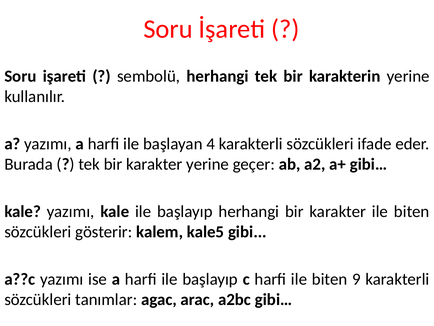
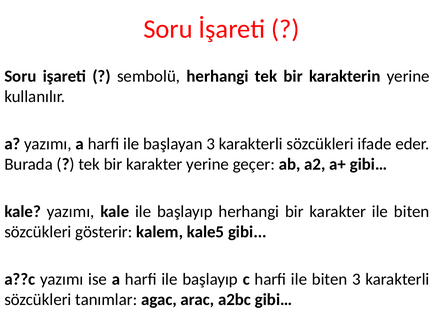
başlayan 4: 4 -> 3
biten 9: 9 -> 3
